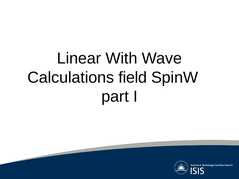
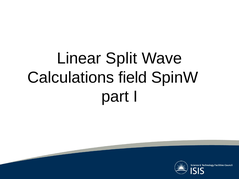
With: With -> Split
